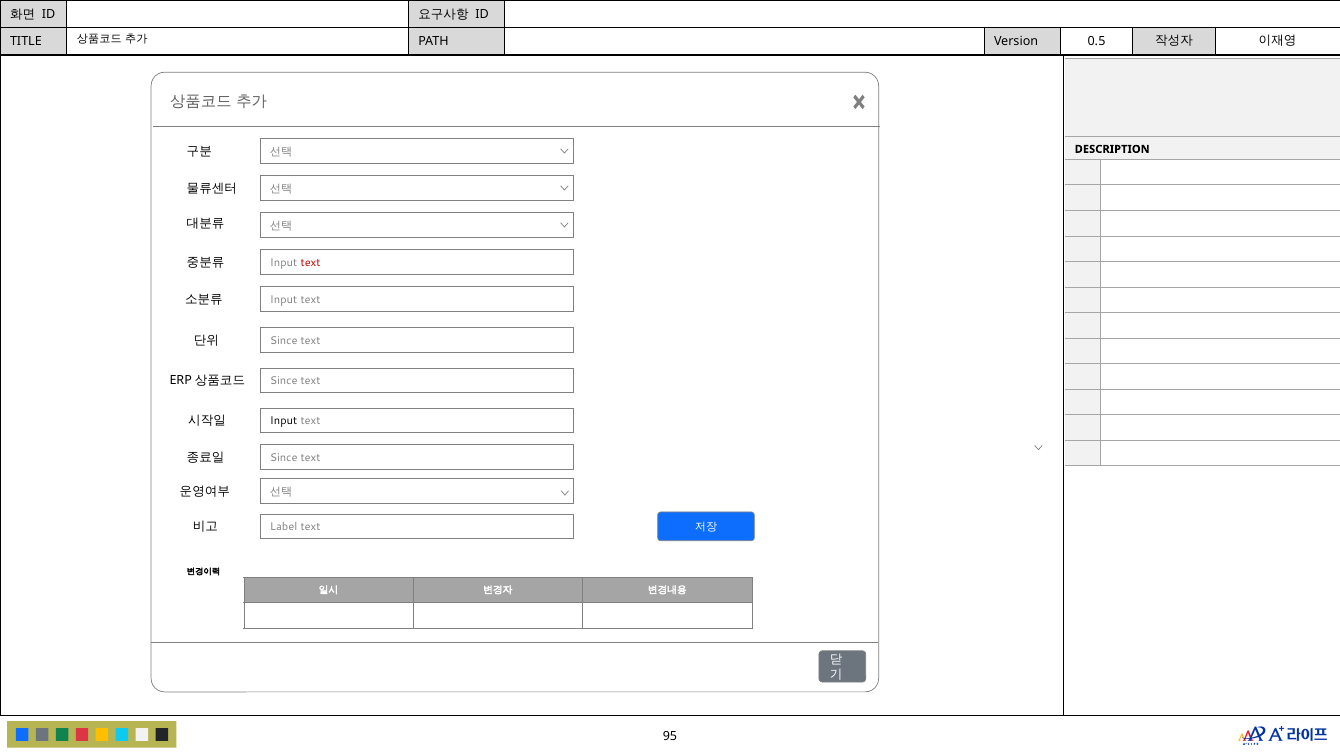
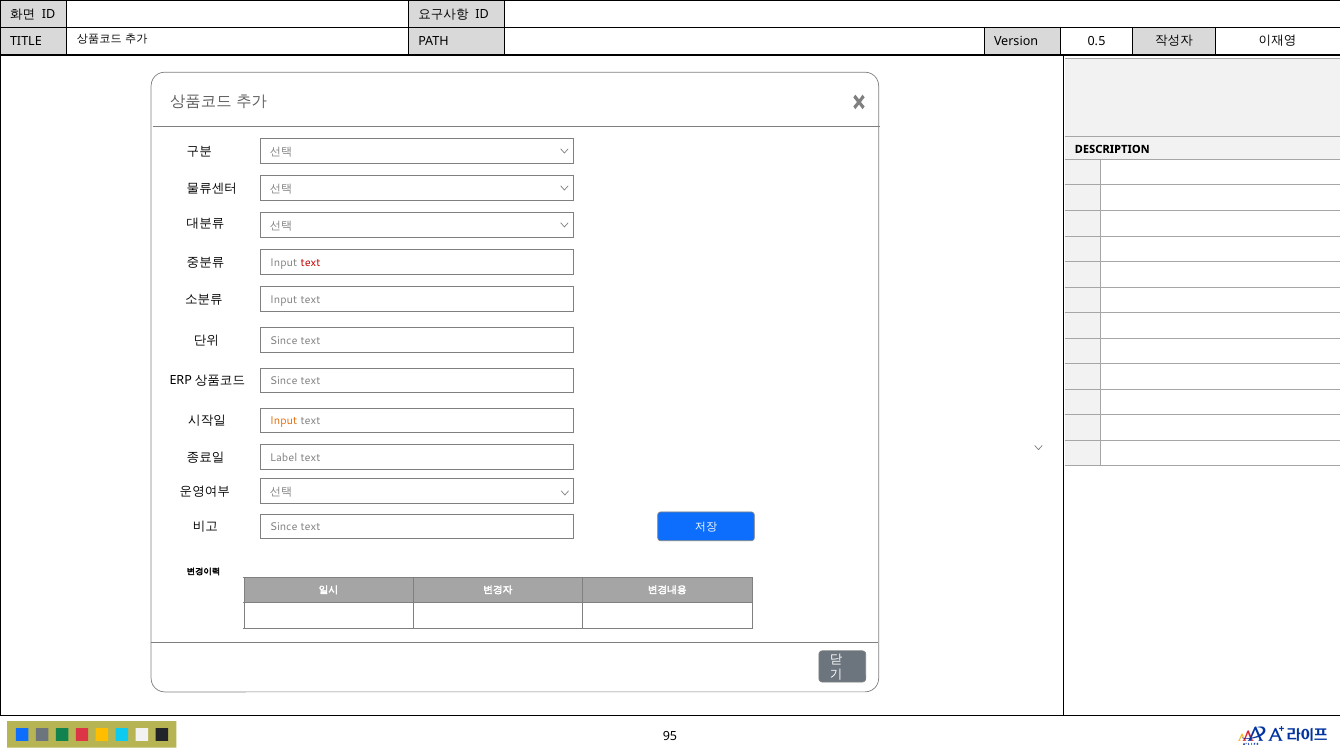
Input at (284, 421) colour: black -> orange
Since at (284, 457): Since -> Label
Label at (284, 527): Label -> Since
